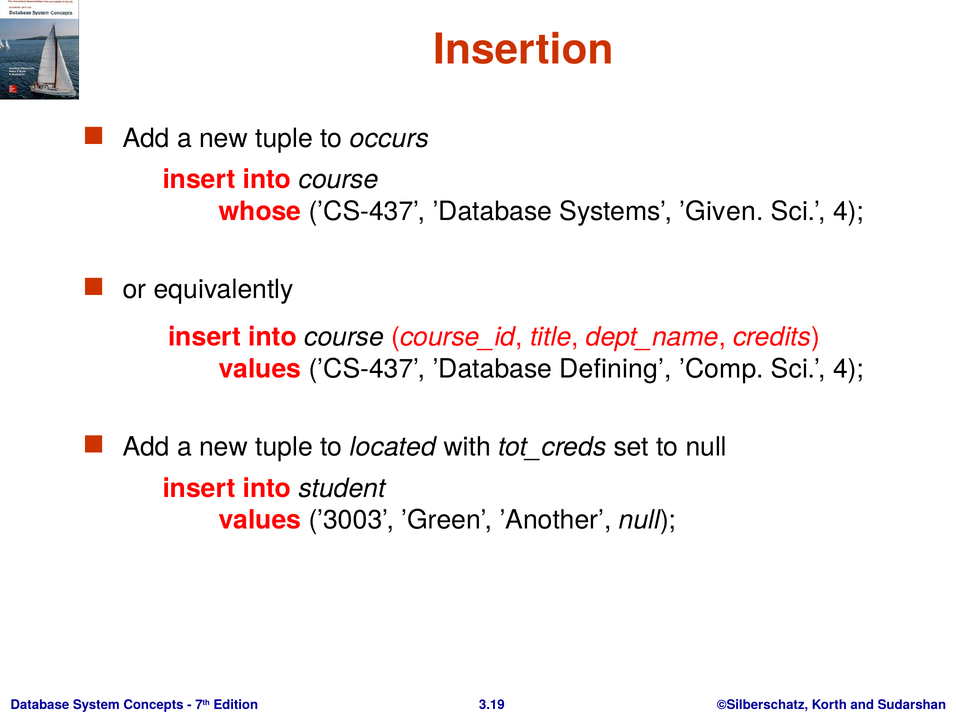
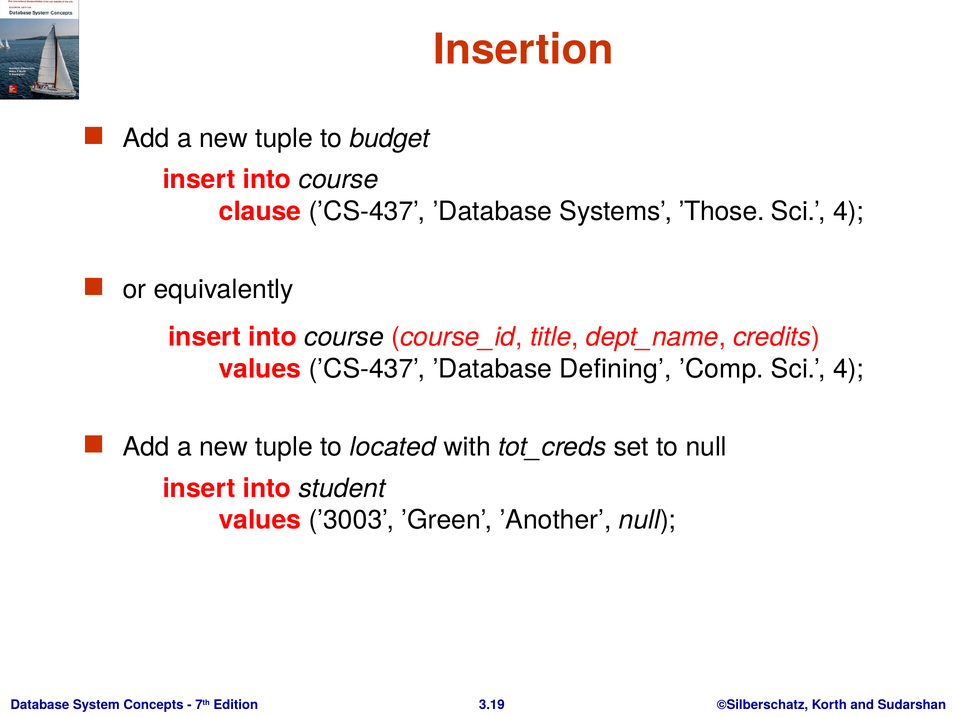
occurs: occurs -> budget
whose: whose -> clause
’Given: ’Given -> ’Those
